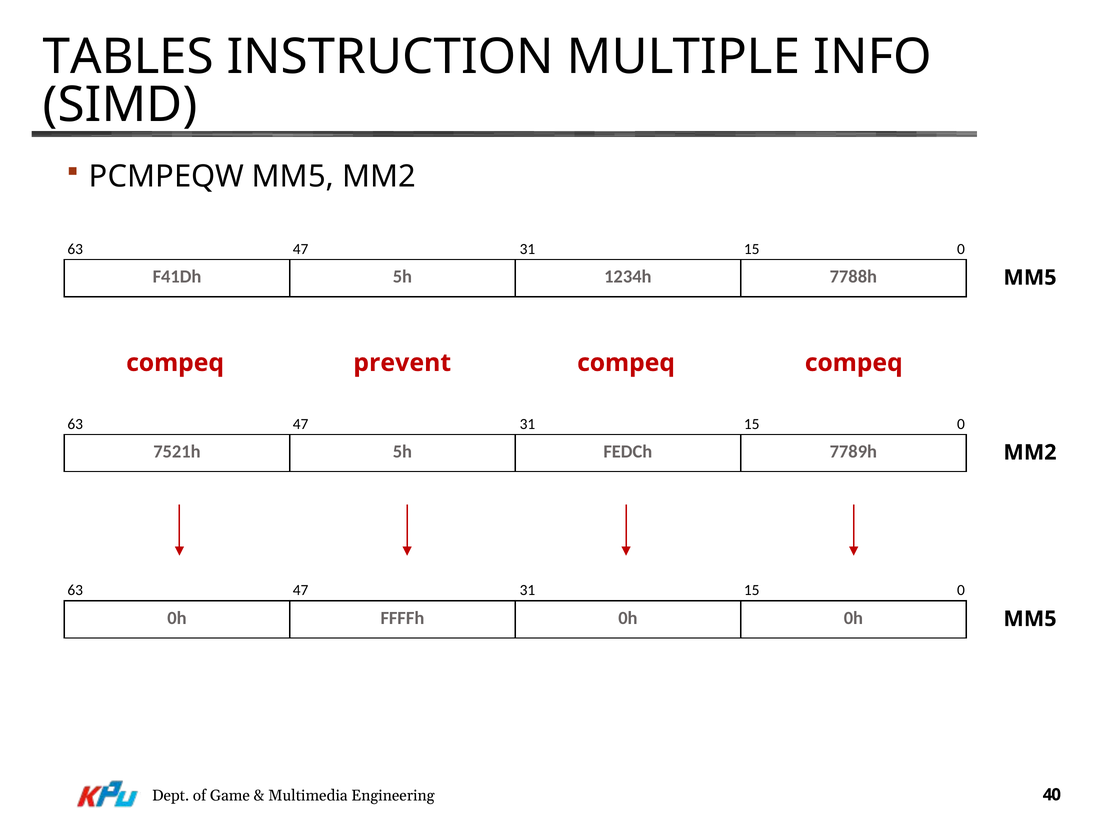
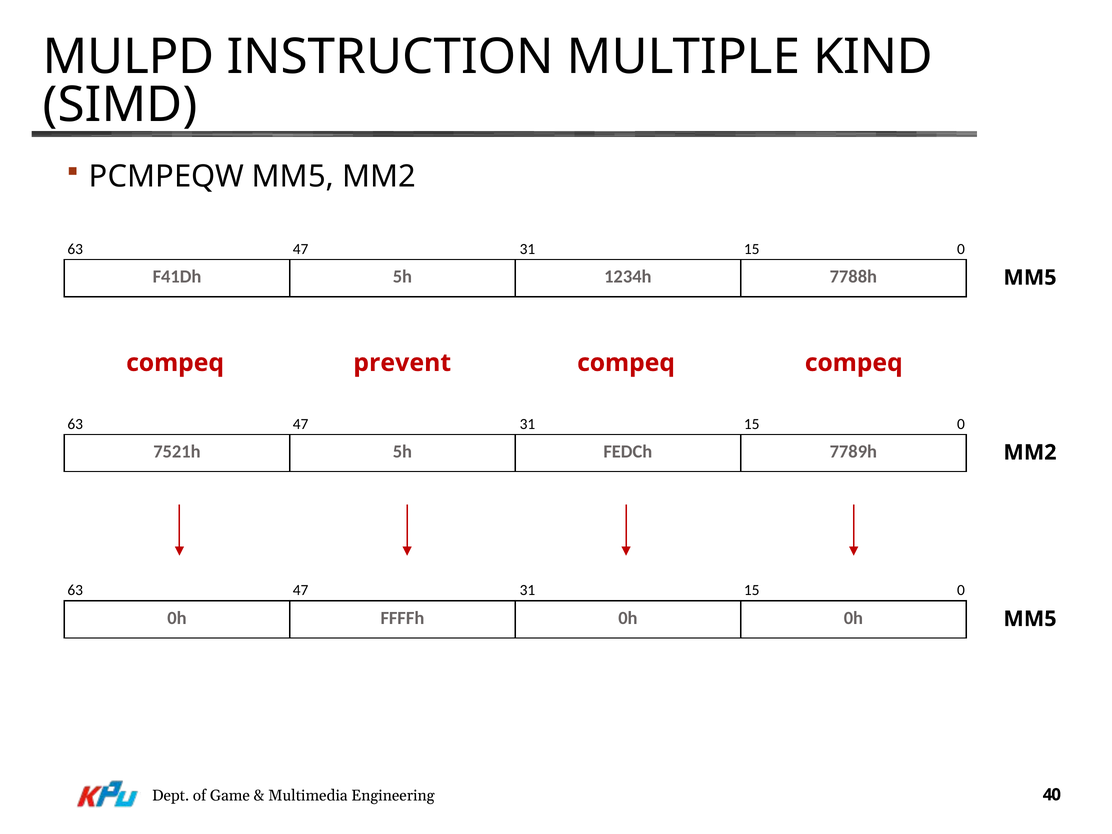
TABLES: TABLES -> MULPD
INFO: INFO -> KIND
